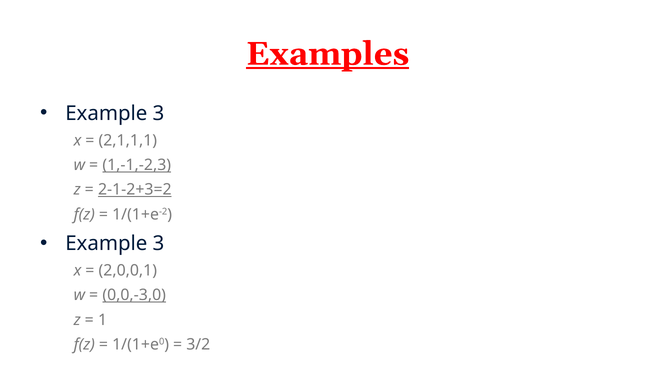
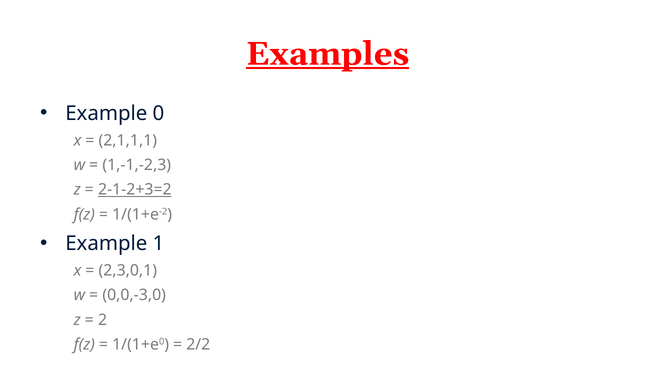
3 at (158, 113): 3 -> 0
1,-1,-2,3 underline: present -> none
3 at (158, 243): 3 -> 1
2,0,0,1: 2,0,0,1 -> 2,3,0,1
0,0,-3,0 underline: present -> none
1: 1 -> 2
3/2: 3/2 -> 2/2
